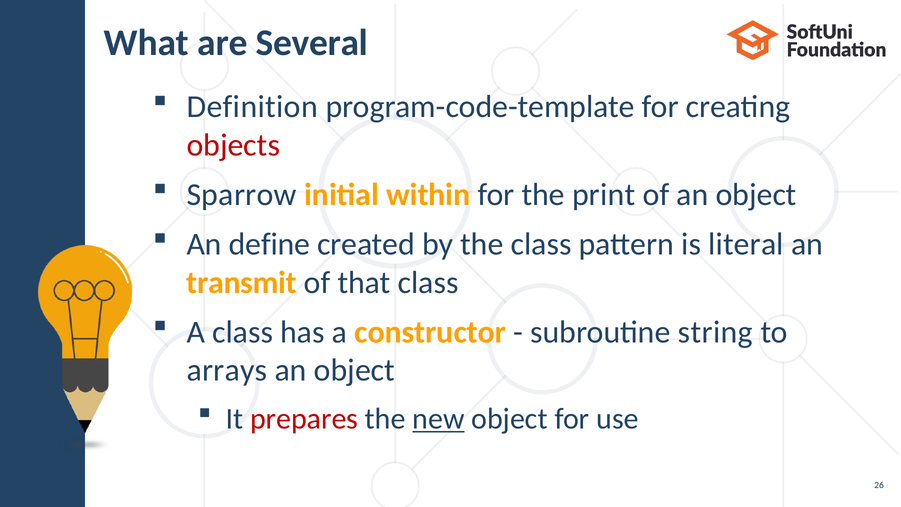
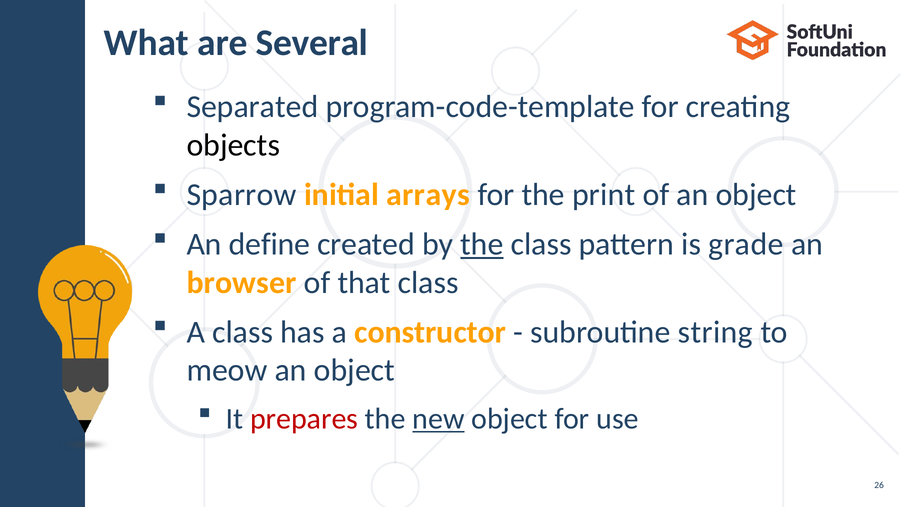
Definition: Definition -> Separated
objects colour: red -> black
within: within -> arrays
the at (482, 244) underline: none -> present
literal: literal -> grade
transmit: transmit -> browser
arrays: arrays -> meow
